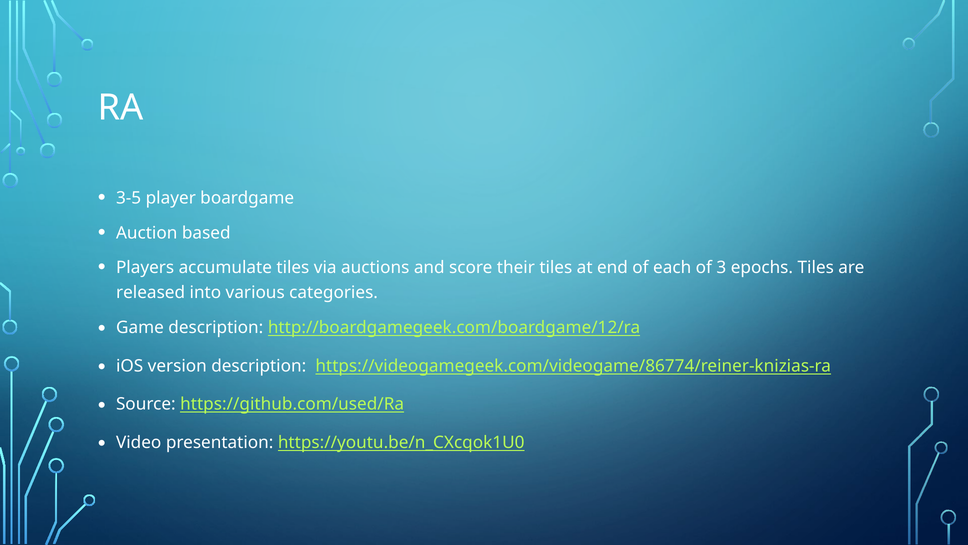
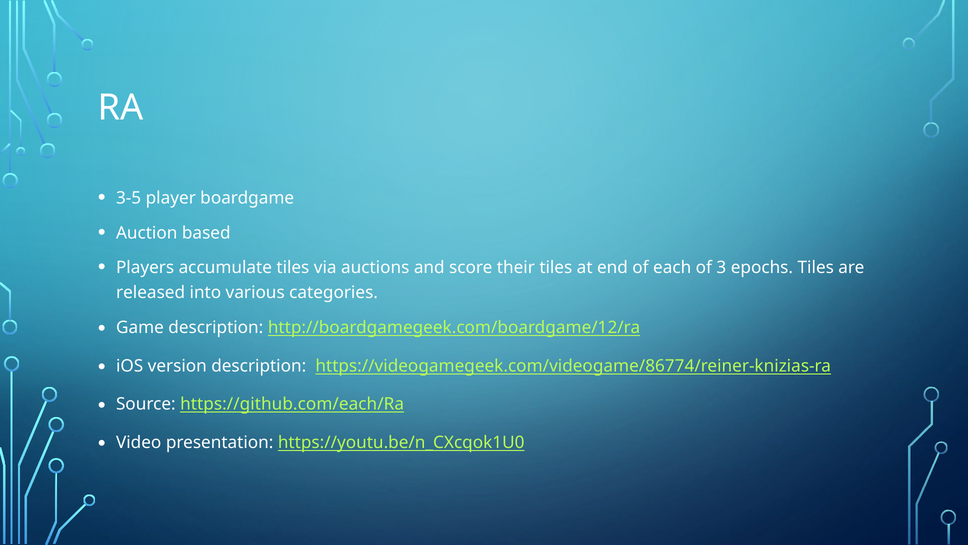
https://github.com/used/Ra: https://github.com/used/Ra -> https://github.com/each/Ra
